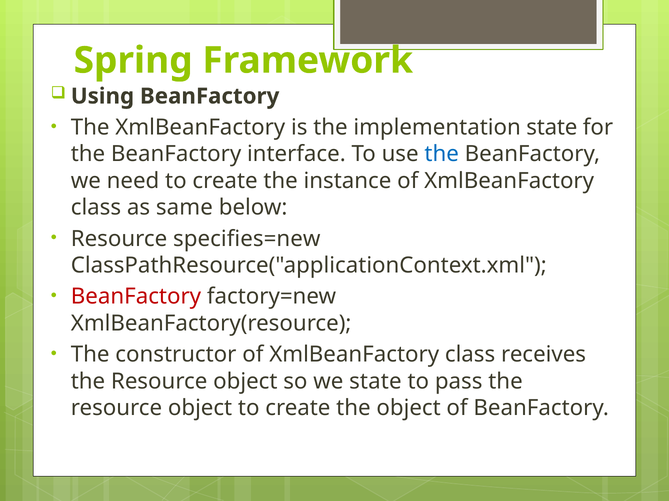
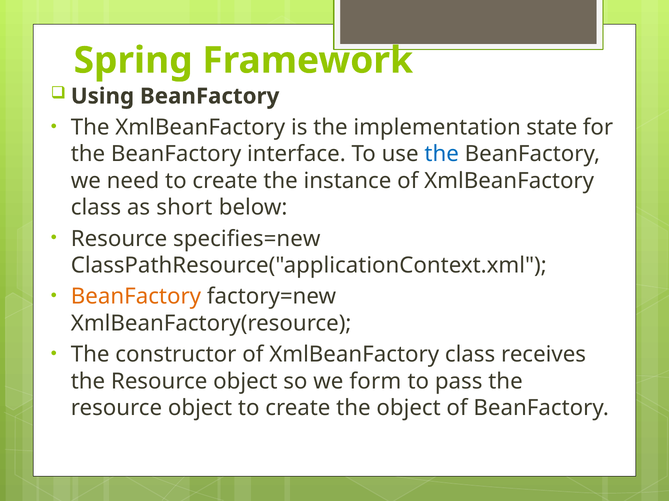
same: same -> short
BeanFactory at (136, 297) colour: red -> orange
we state: state -> form
